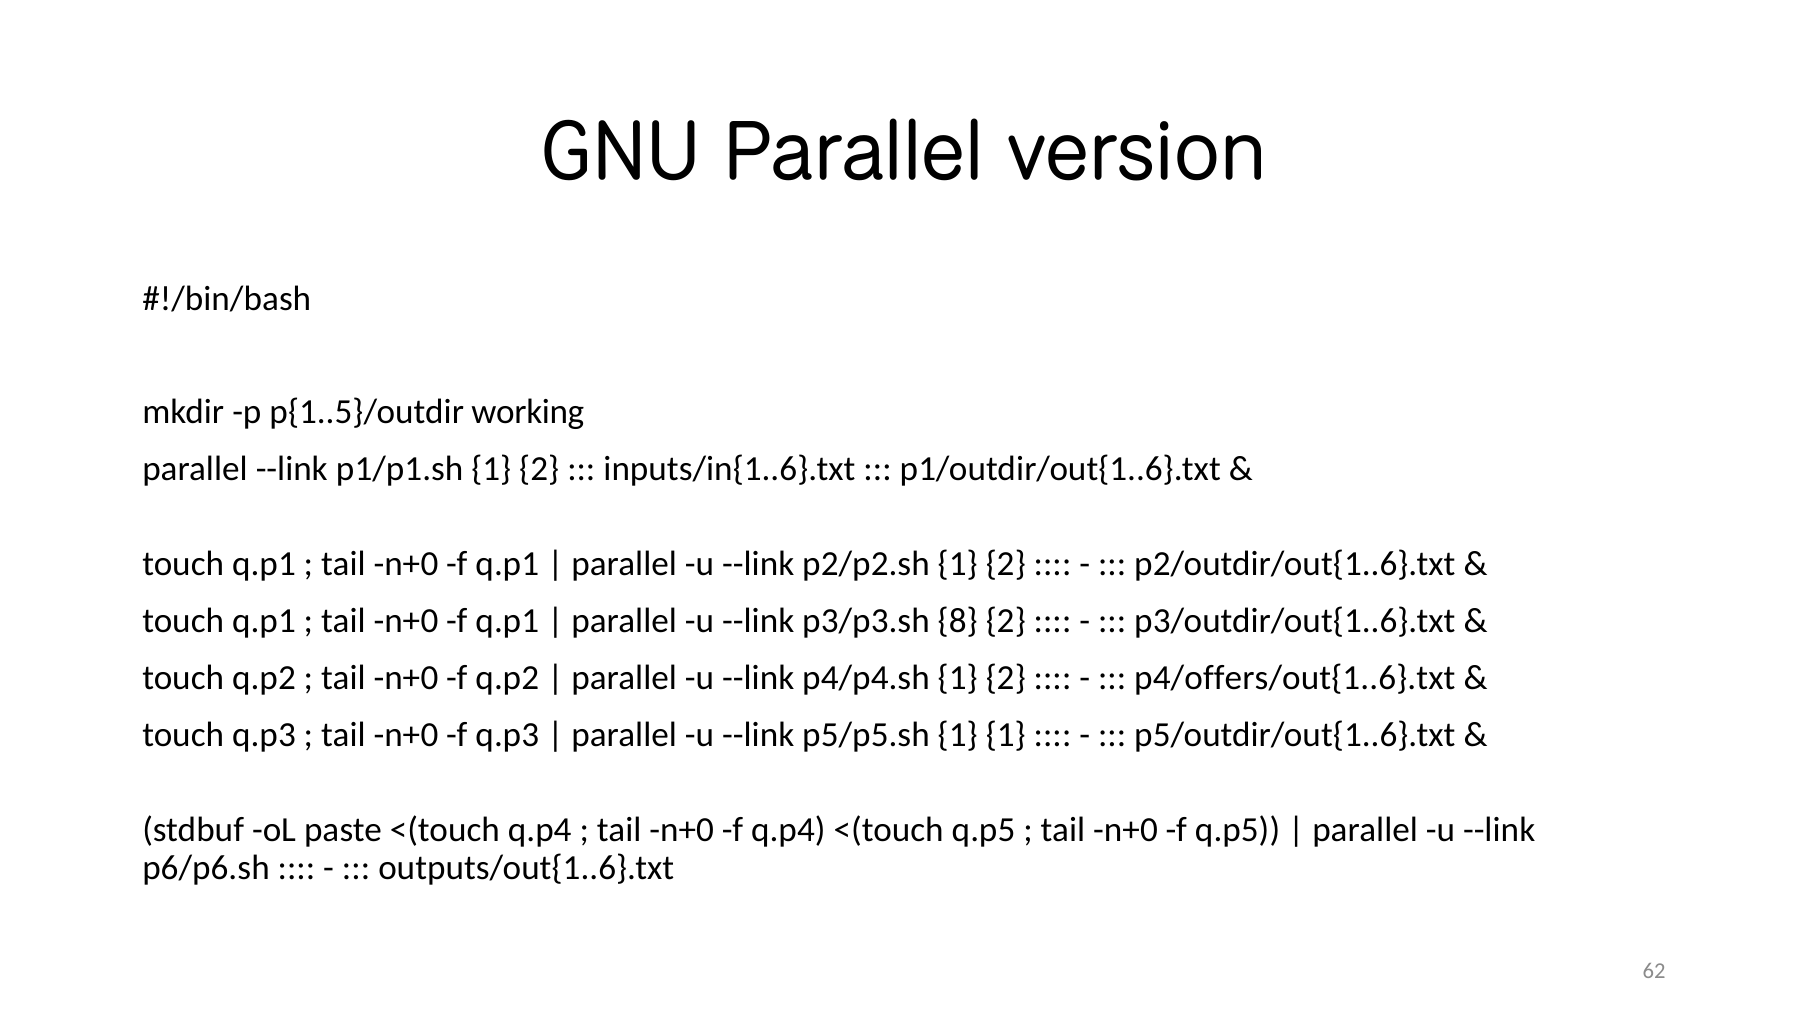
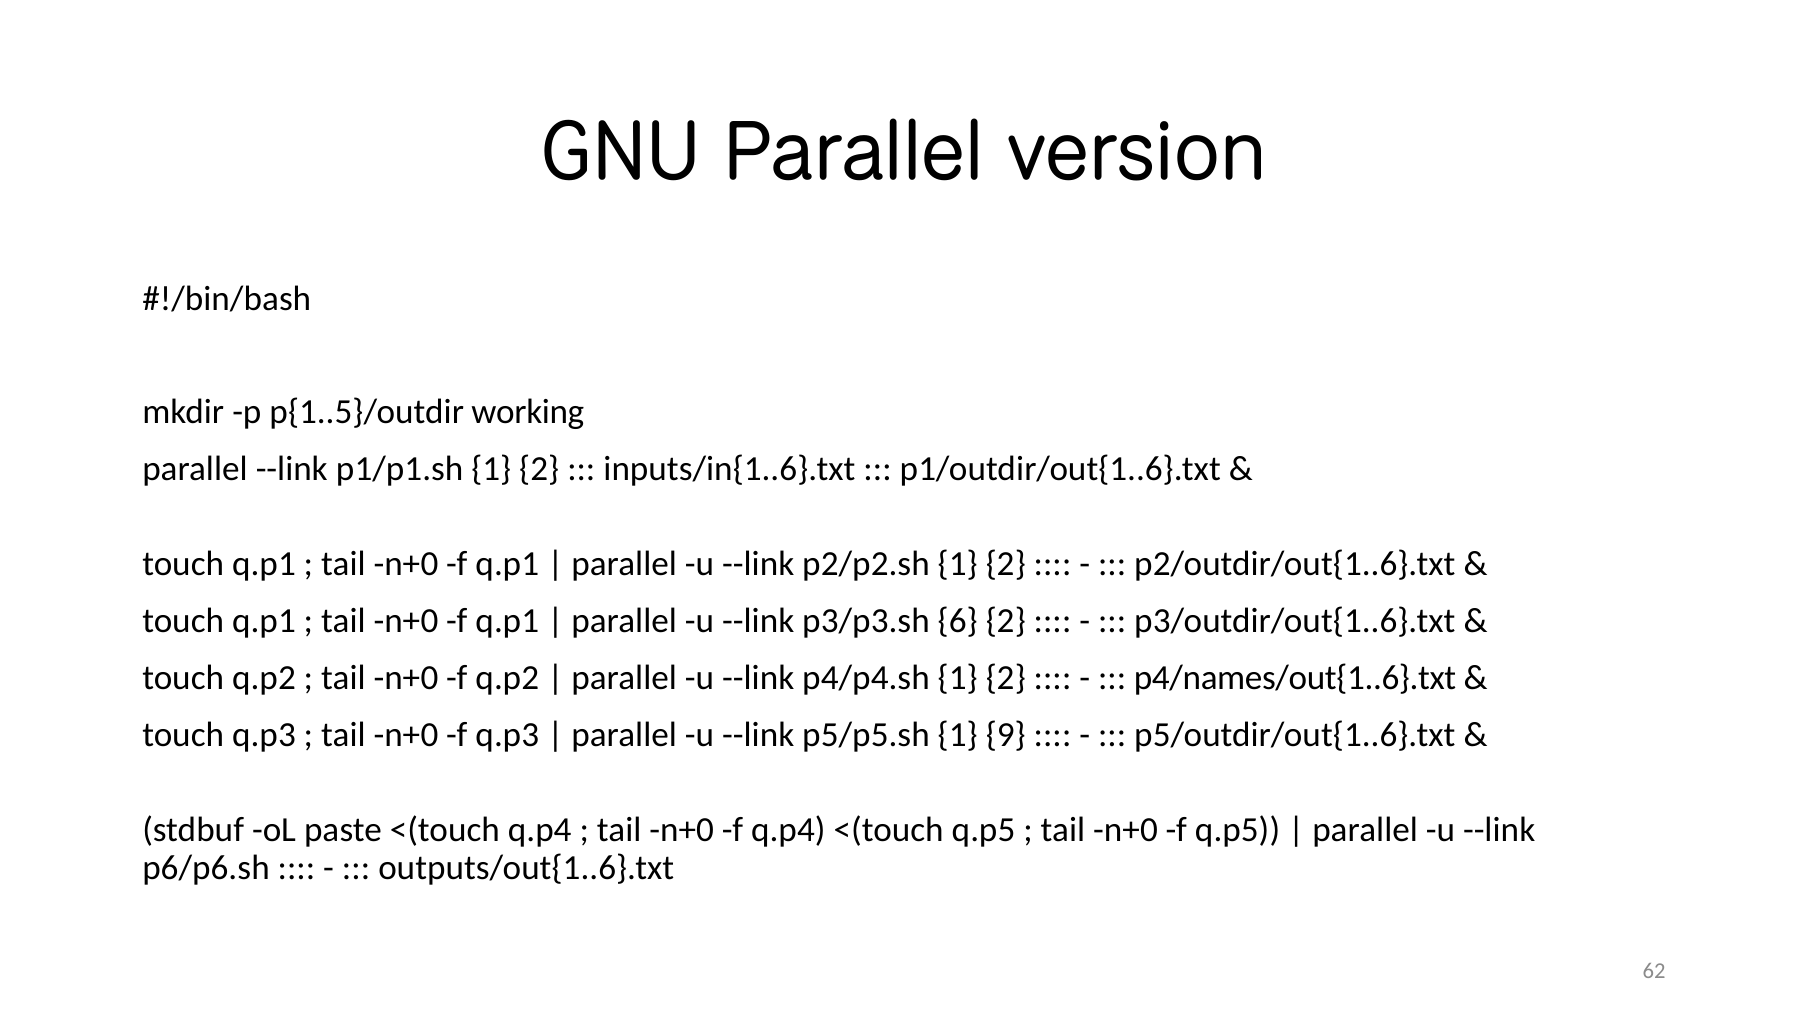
8: 8 -> 6
p4/offers/out{1..6}.txt: p4/offers/out{1..6}.txt -> p4/names/out{1..6}.txt
1 1: 1 -> 9
